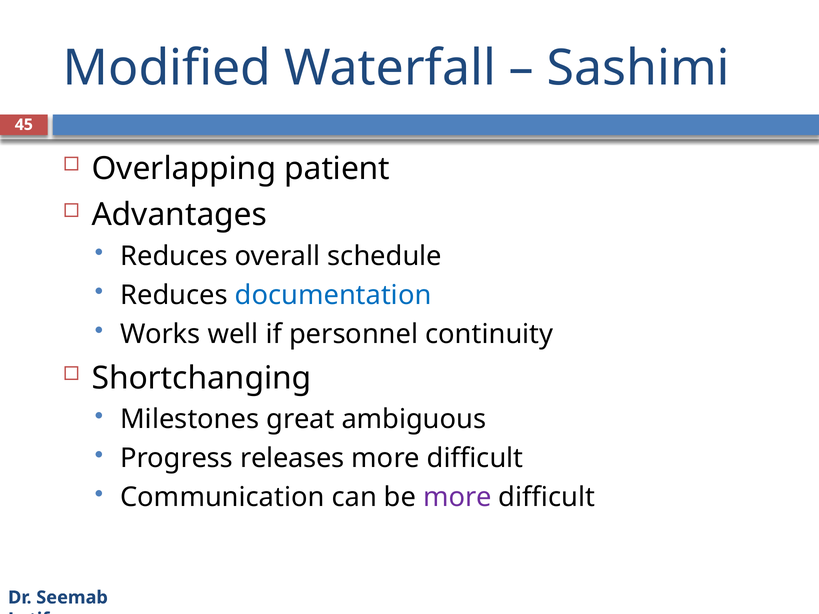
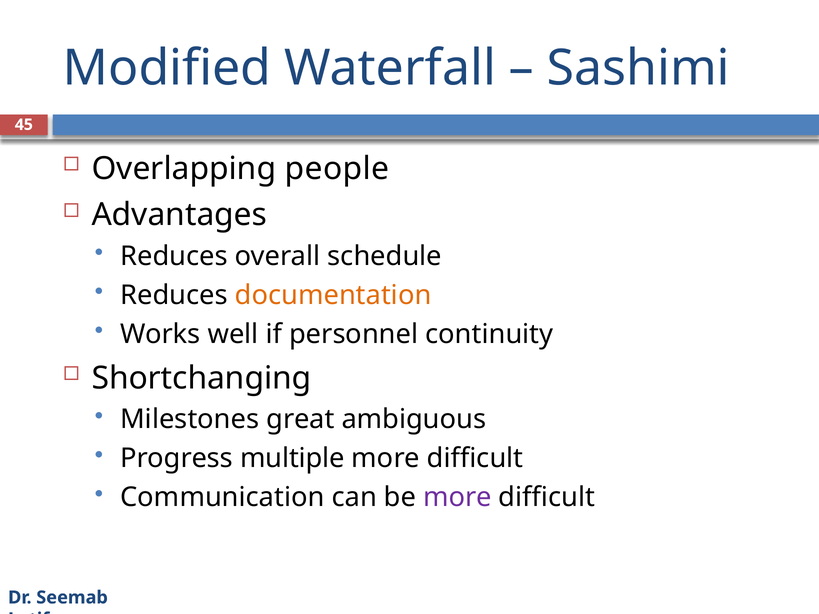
patient: patient -> people
documentation colour: blue -> orange
releases: releases -> multiple
